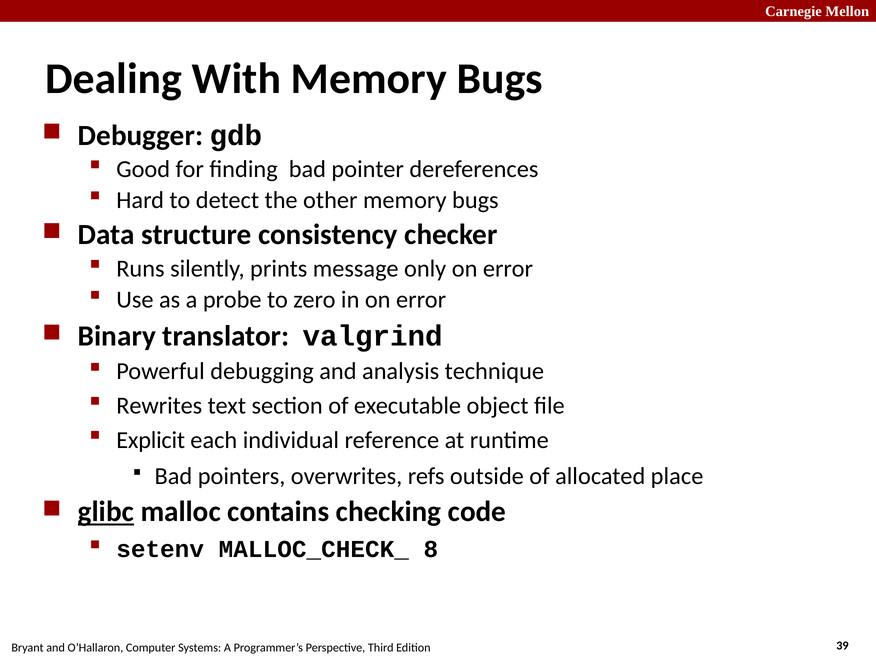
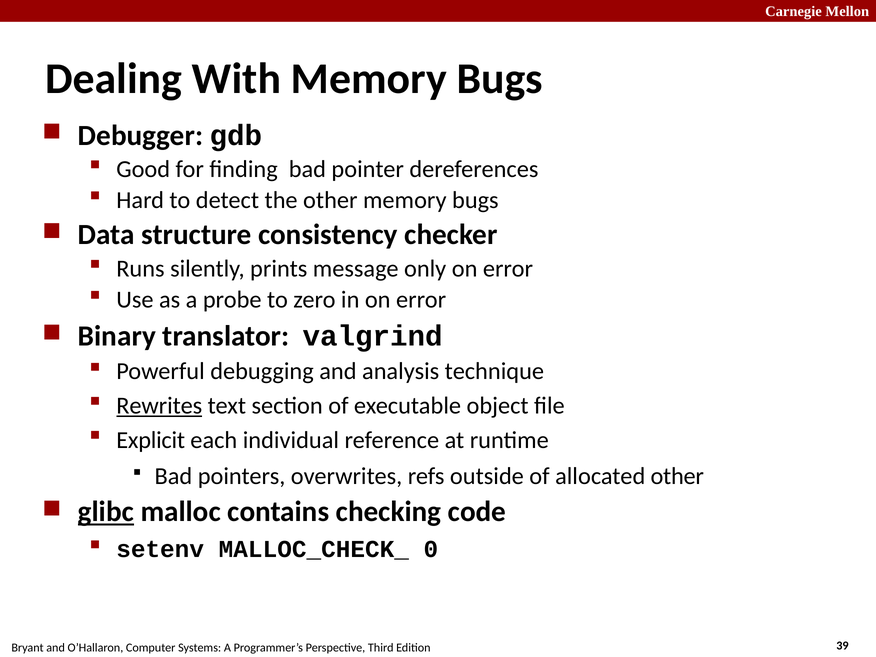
Rewrites underline: none -> present
allocated place: place -> other
8: 8 -> 0
